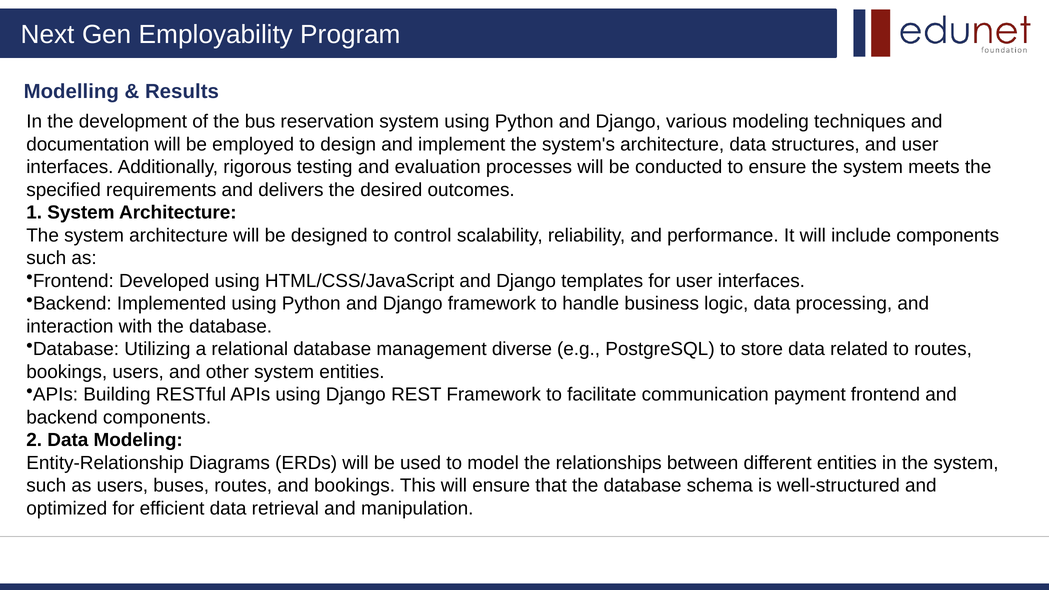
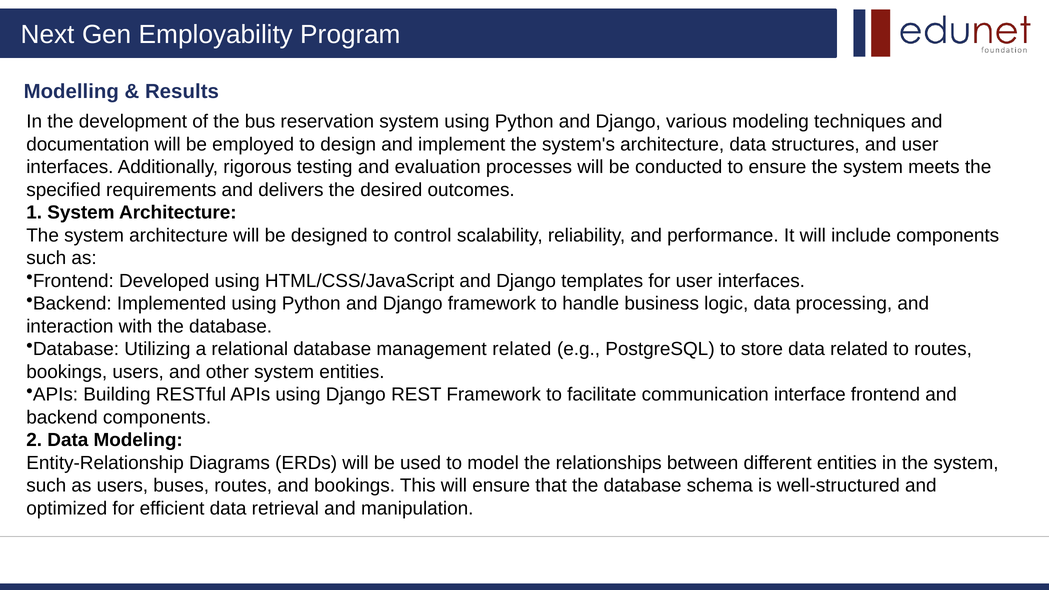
management diverse: diverse -> related
payment: payment -> interface
